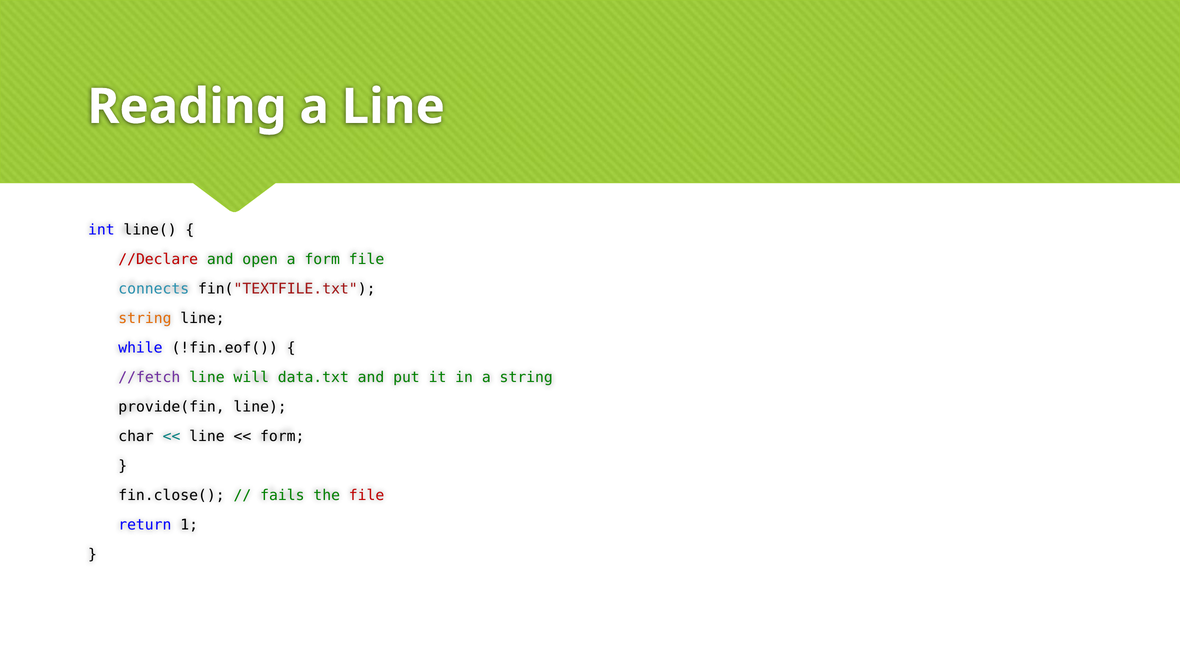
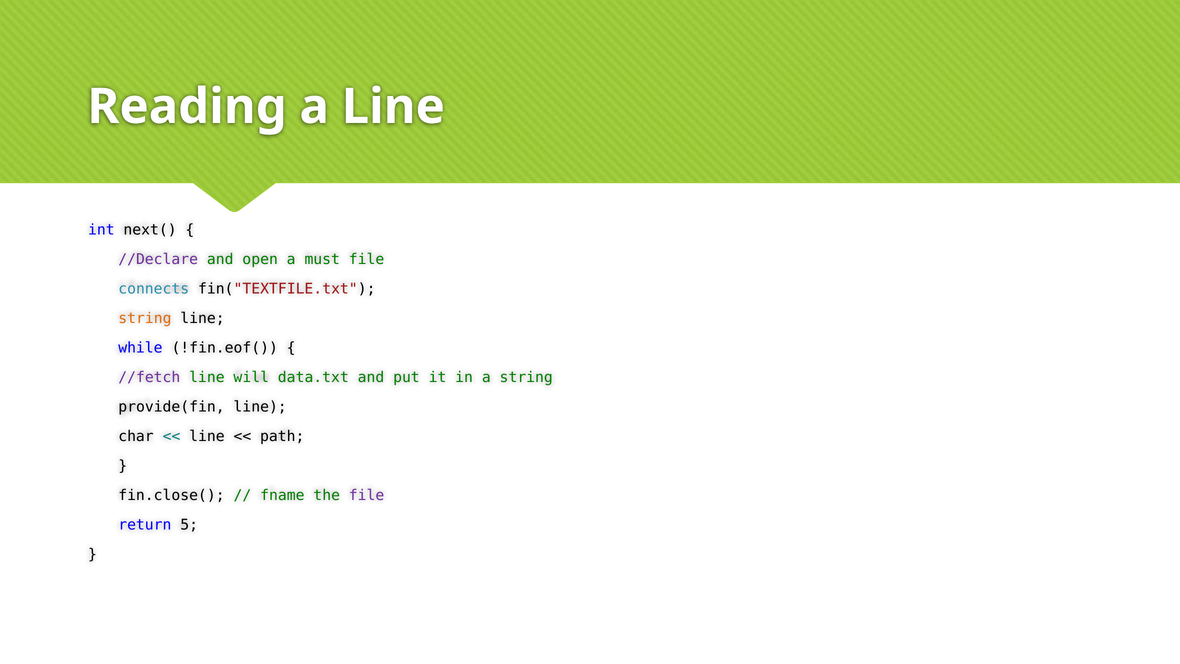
line(: line( -> next(
//Declare colour: red -> purple
a form: form -> must
form at (282, 436): form -> path
fails: fails -> fname
file at (367, 495) colour: red -> purple
1: 1 -> 5
